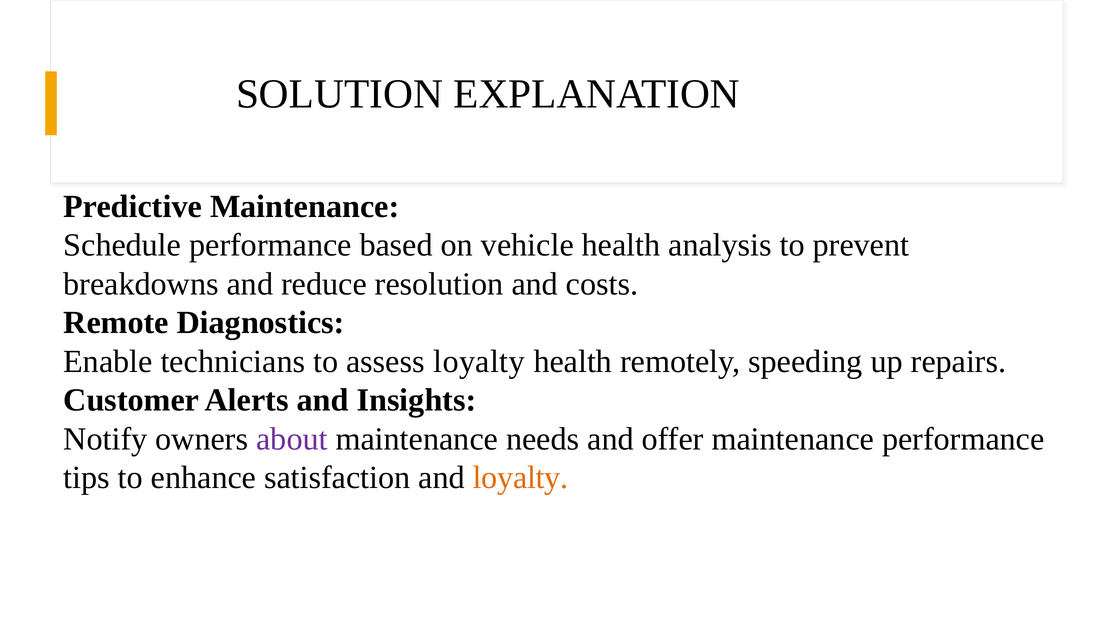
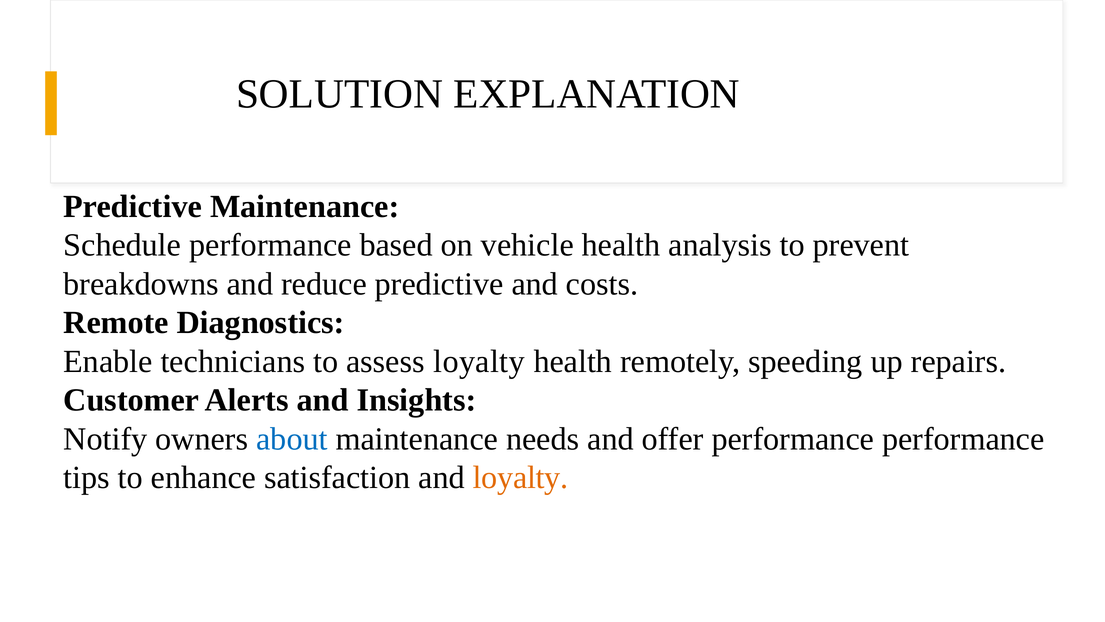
reduce resolution: resolution -> predictive
about colour: purple -> blue
offer maintenance: maintenance -> performance
